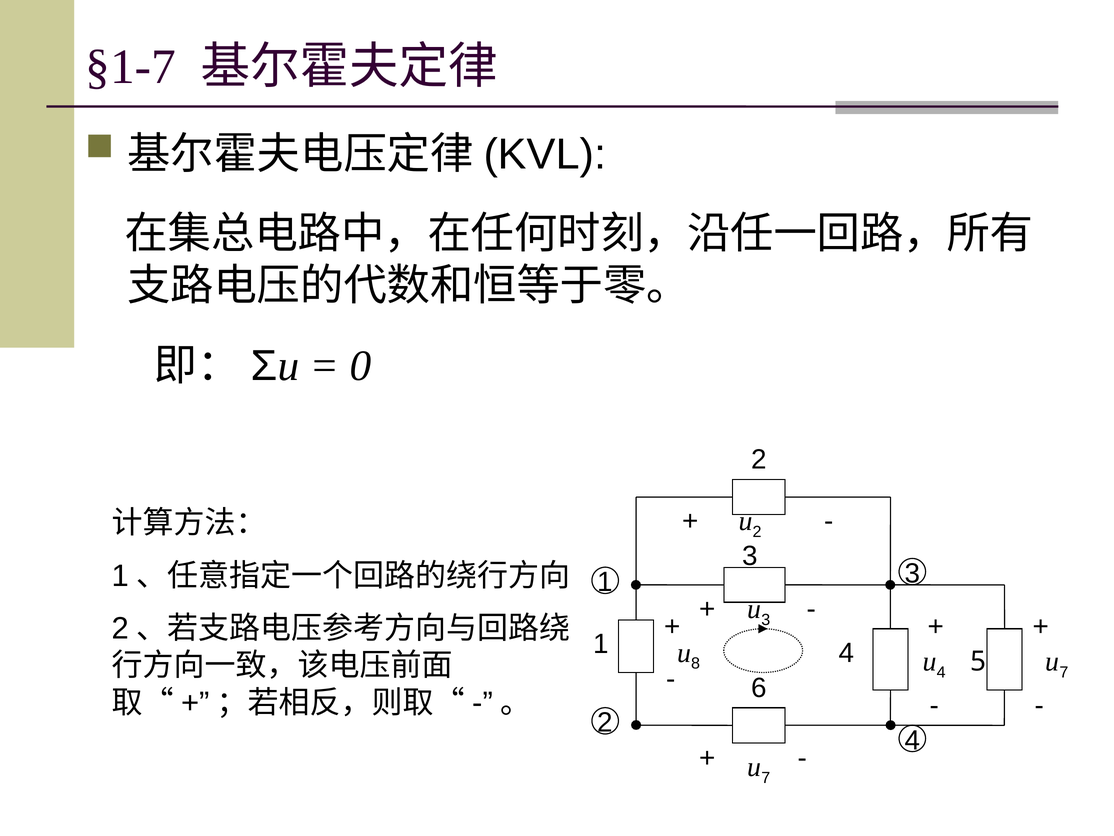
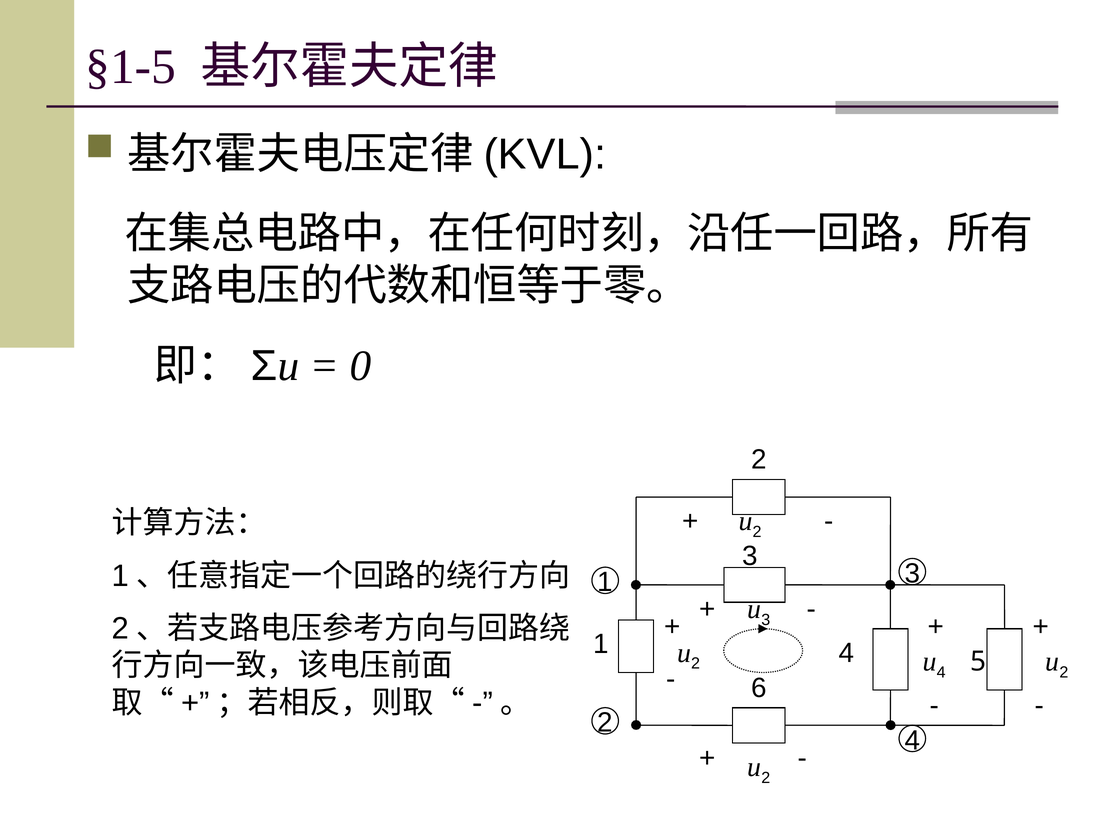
§1-7: §1-7 -> §1-5
8 at (696, 663): 8 -> 2
7 at (1064, 672): 7 -> 2
7 at (766, 777): 7 -> 2
